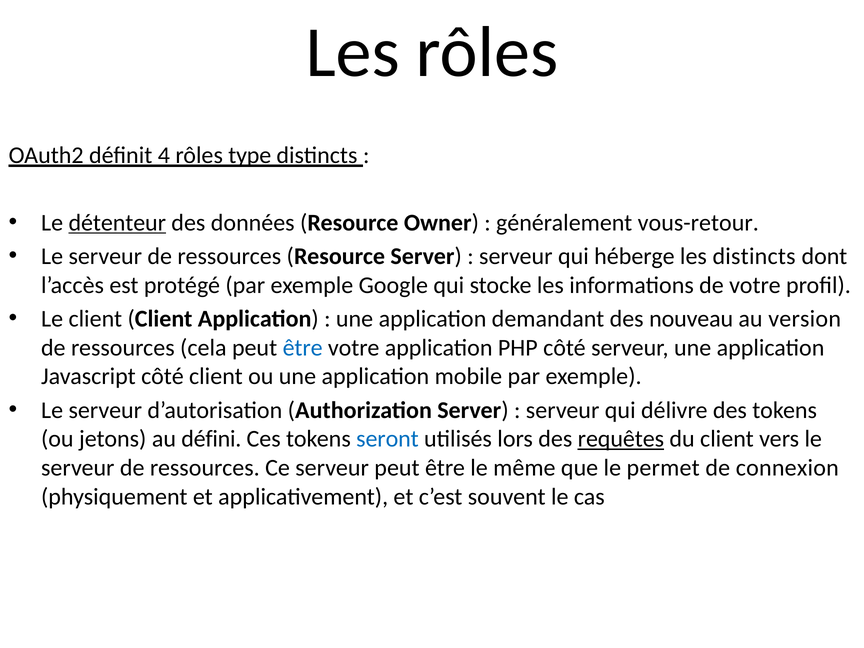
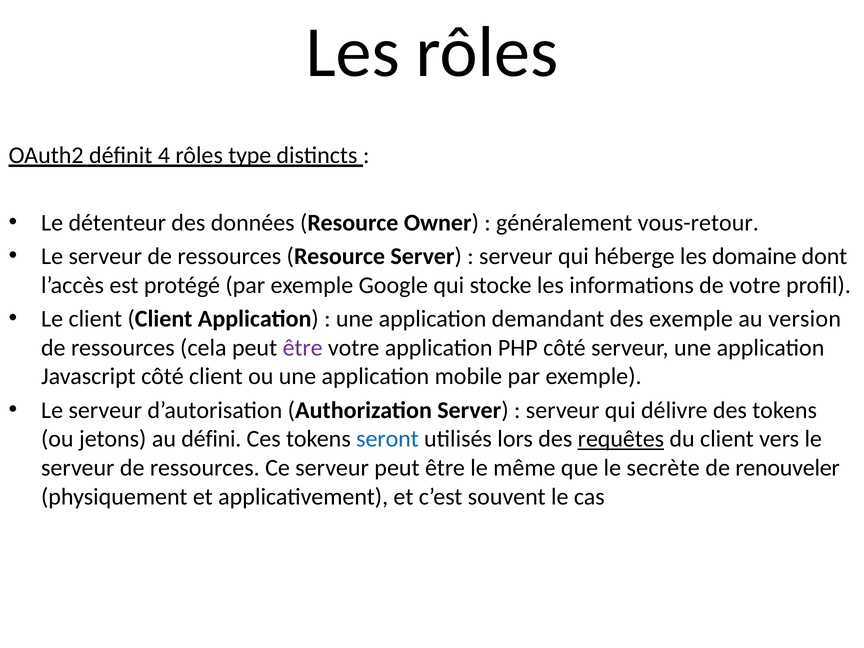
détenteur underline: present -> none
les distincts: distincts -> domaine
des nouveau: nouveau -> exemple
être at (303, 348) colour: blue -> purple
permet: permet -> secrète
connexion: connexion -> renouveler
